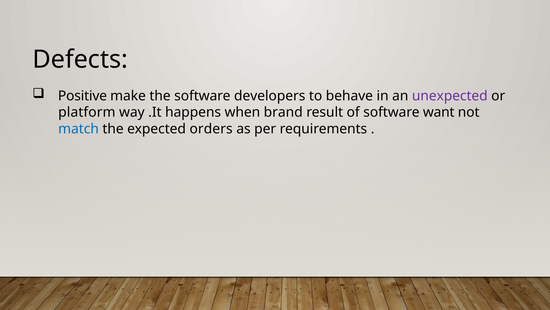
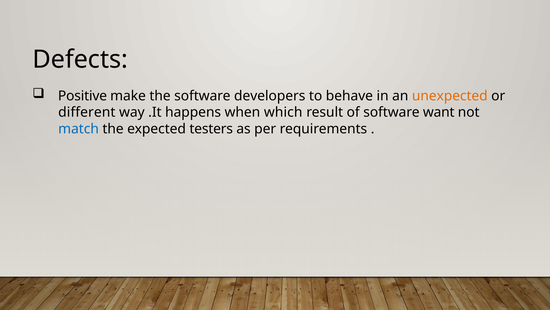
unexpected colour: purple -> orange
platform: platform -> different
brand: brand -> which
orders: orders -> testers
